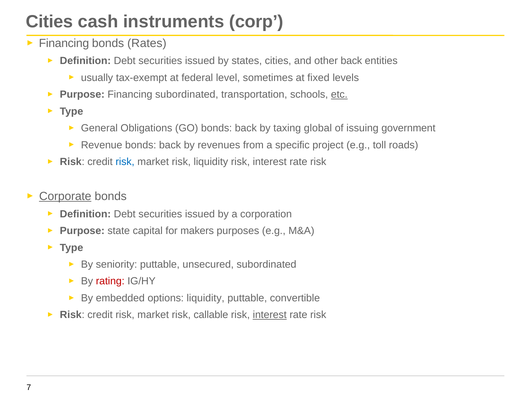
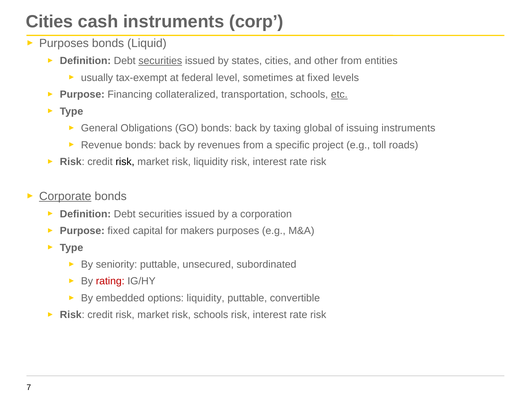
Financing at (64, 43): Financing -> Purposes
Rates: Rates -> Liquid
securities at (160, 61) underline: none -> present
other back: back -> from
Financing subordinated: subordinated -> collateralized
issuing government: government -> instruments
risk at (125, 162) colour: blue -> black
Purpose state: state -> fixed
risk callable: callable -> schools
interest at (270, 315) underline: present -> none
